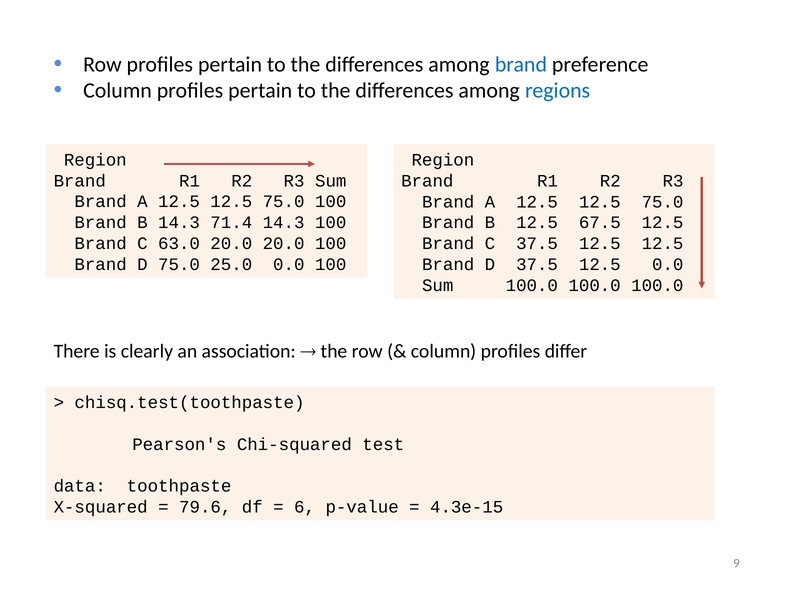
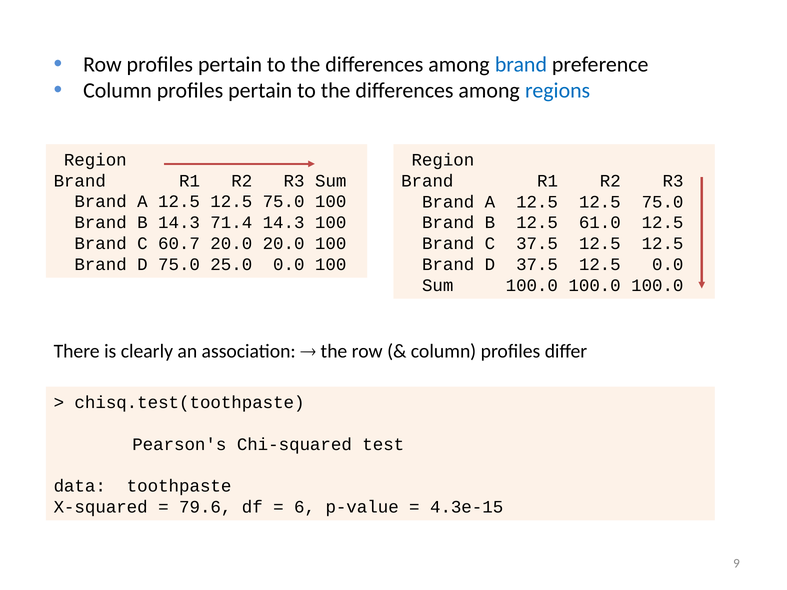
67.5: 67.5 -> 61.0
63.0: 63.0 -> 60.7
